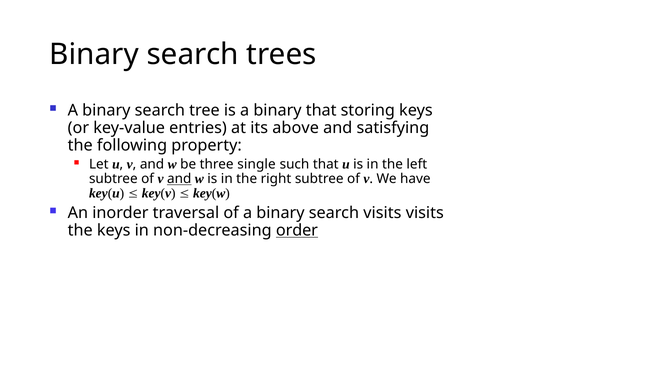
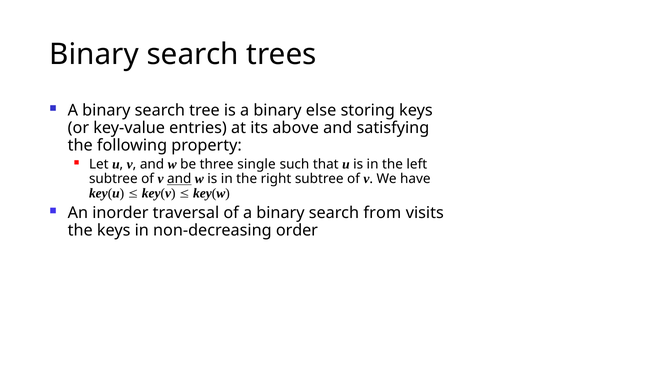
binary that: that -> else
search visits: visits -> from
order underline: present -> none
